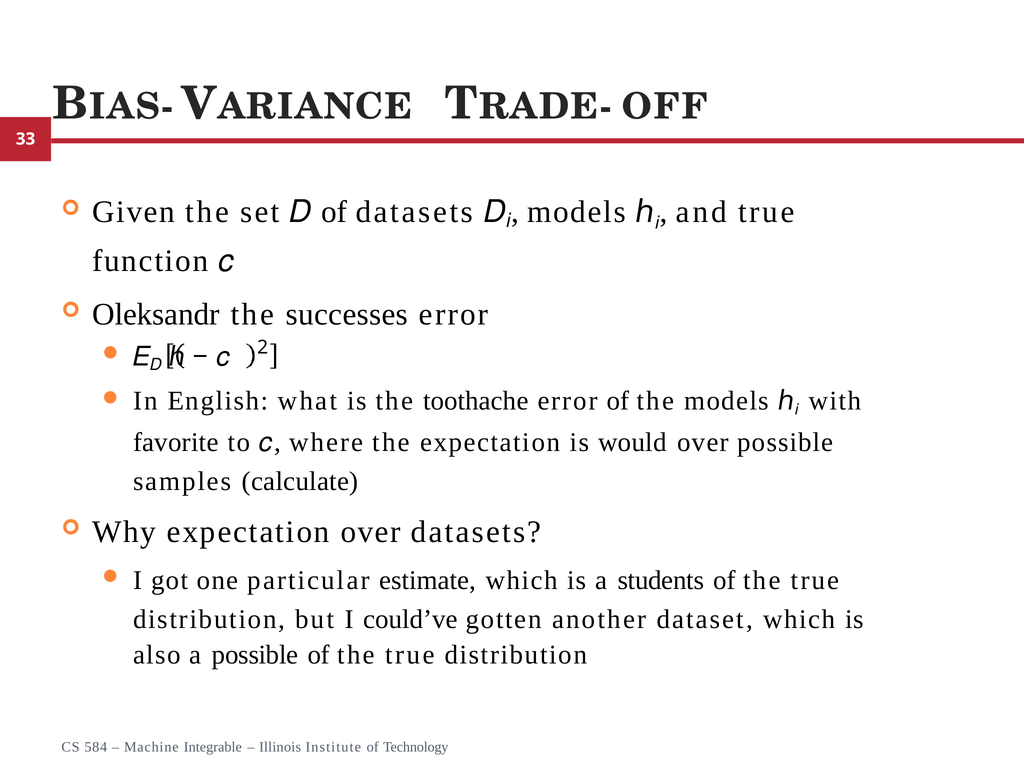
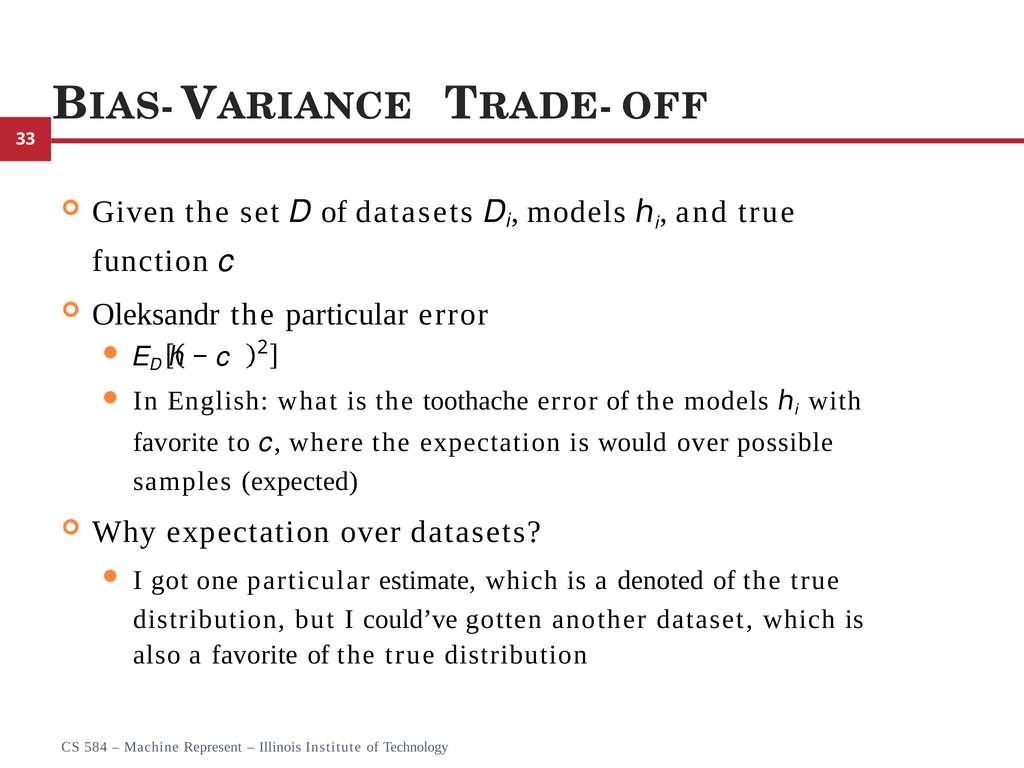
the successes: successes -> particular
calculate: calculate -> expected
students: students -> denoted
a possible: possible -> favorite
Integrable: Integrable -> Represent
